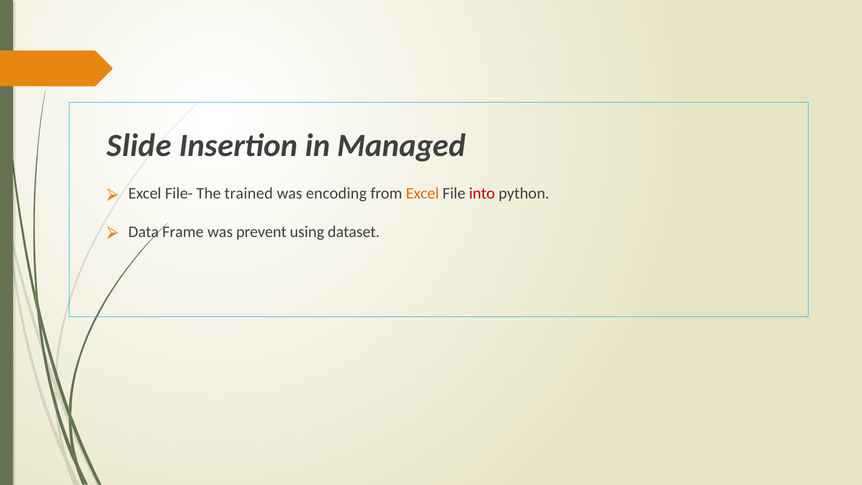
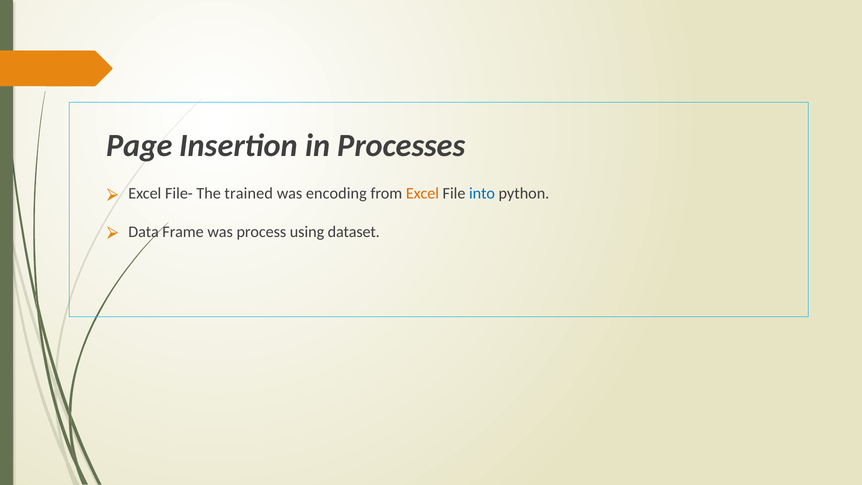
Slide: Slide -> Page
Managed: Managed -> Processes
into colour: red -> blue
prevent: prevent -> process
